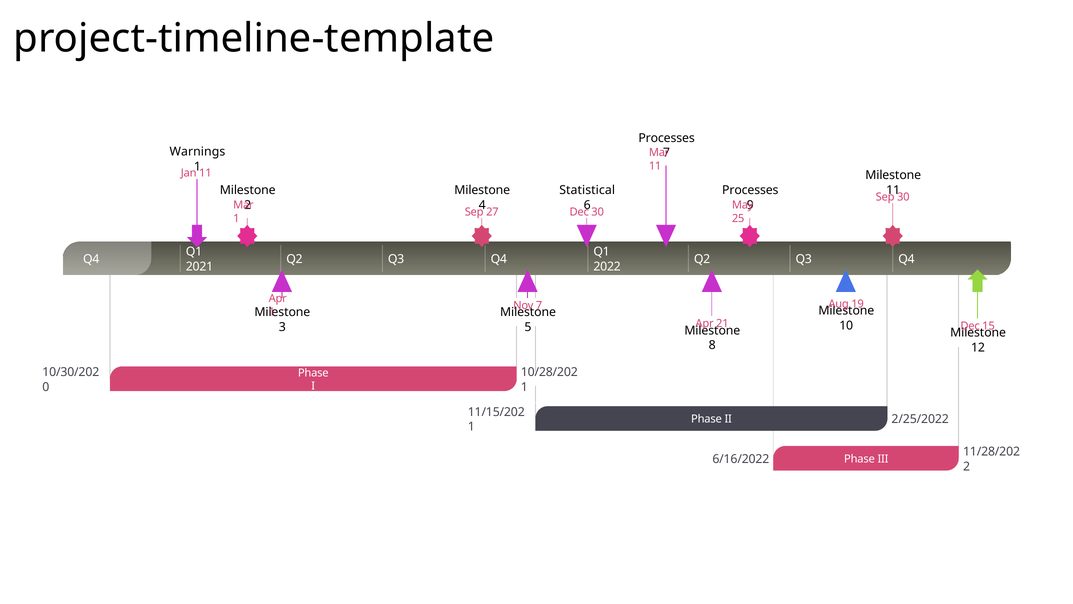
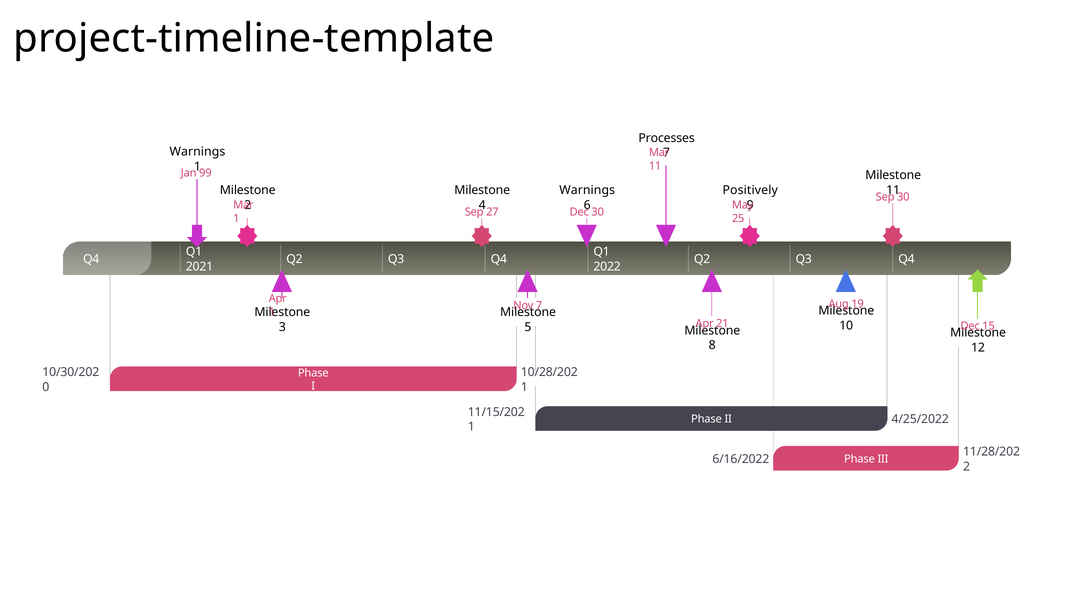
Jan 11: 11 -> 99
Statistical at (587, 190): Statistical -> Warnings
Processes at (750, 190): Processes -> Positively
2/25/2022: 2/25/2022 -> 4/25/2022
